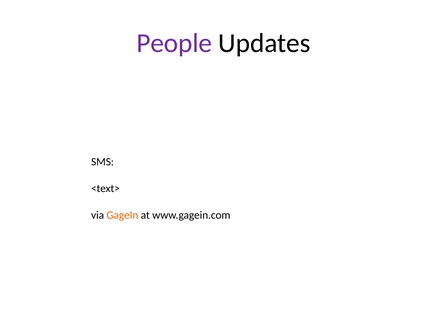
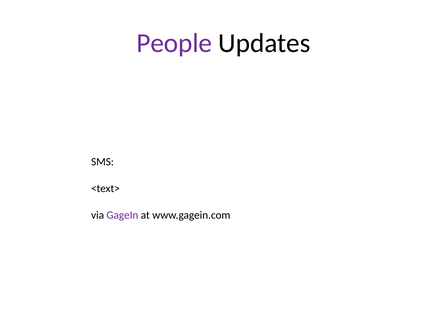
GageIn colour: orange -> purple
